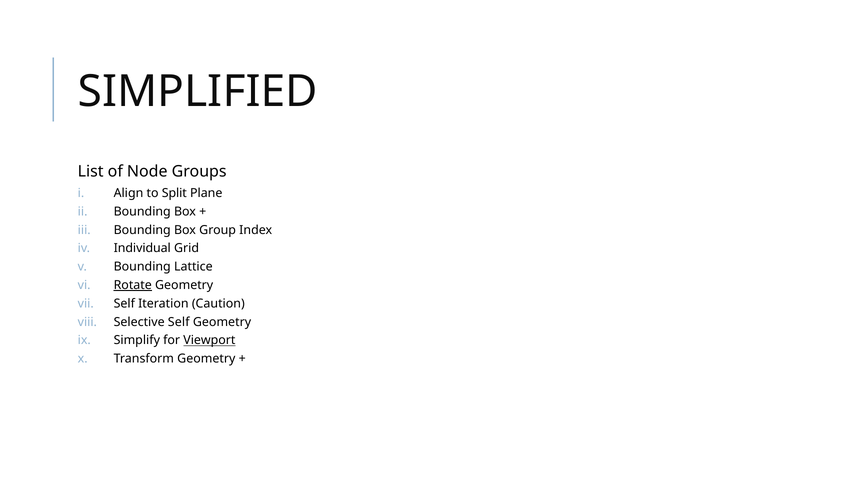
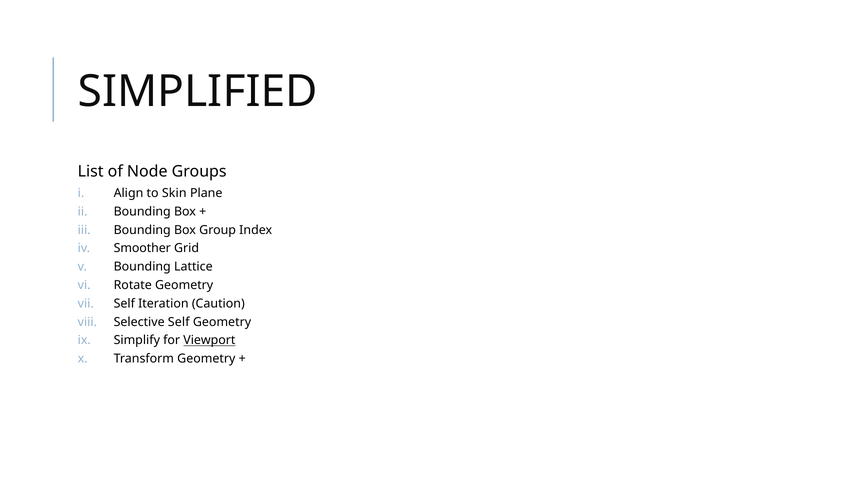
Split: Split -> Skin
Individual: Individual -> Smoother
Rotate underline: present -> none
